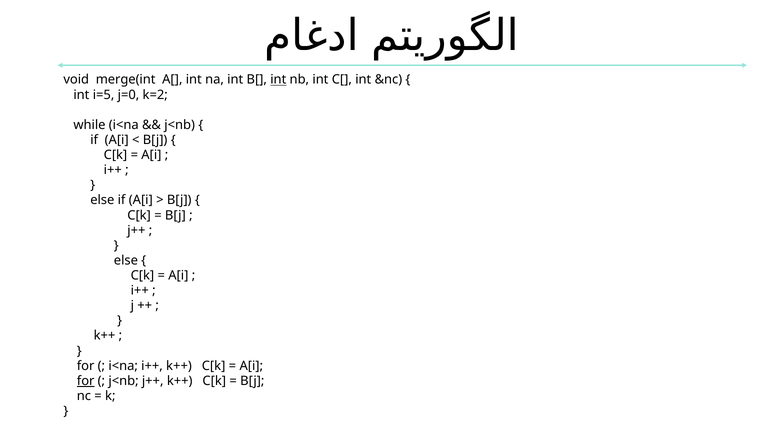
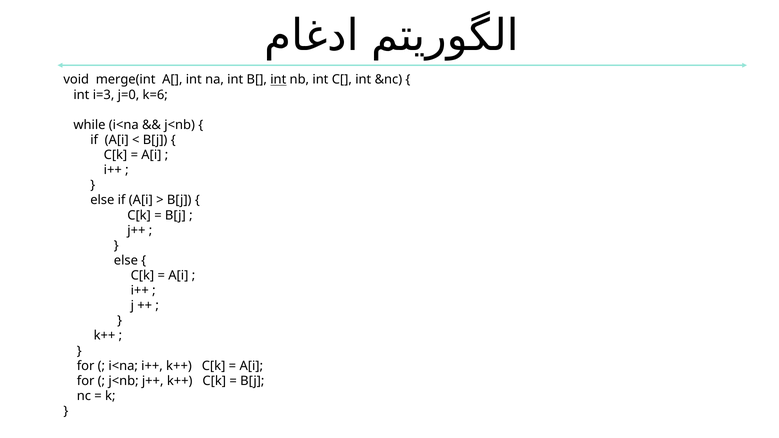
i=5: i=5 -> i=3
k=2: k=2 -> k=6
for at (86, 381) underline: present -> none
